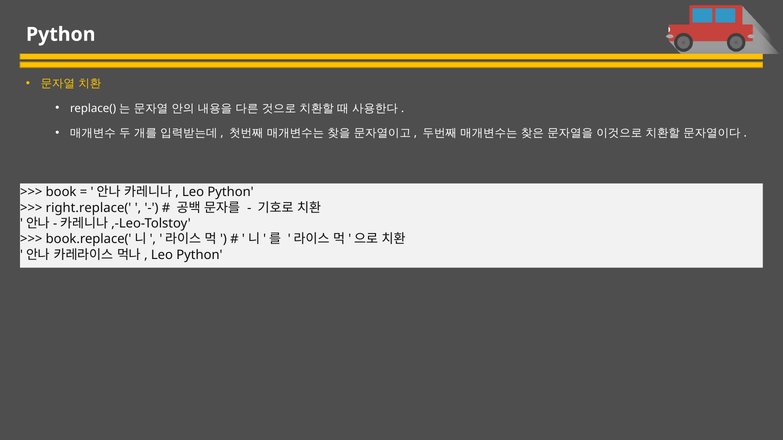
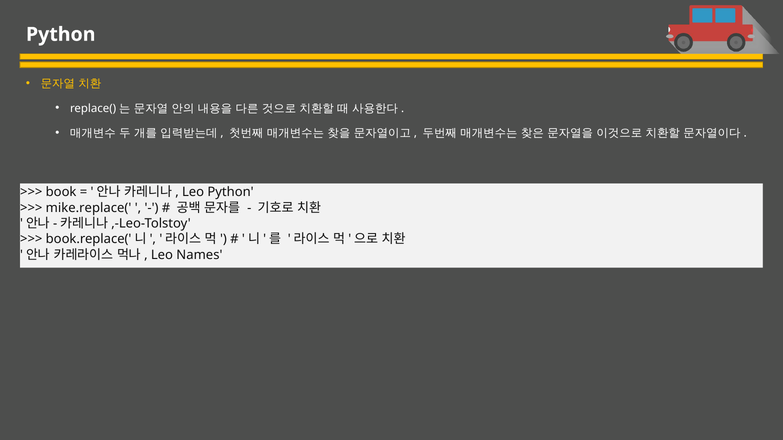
right.replace(: right.replace( -> mike.replace(
Python at (199, 255): Python -> Names
